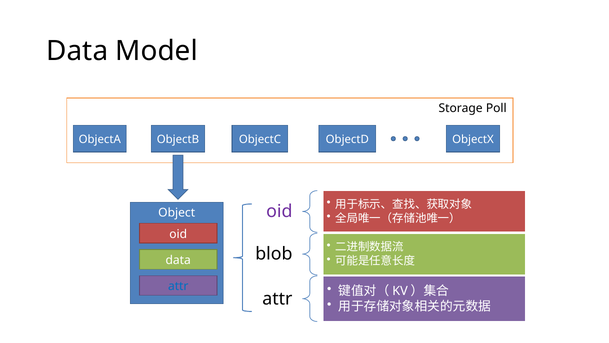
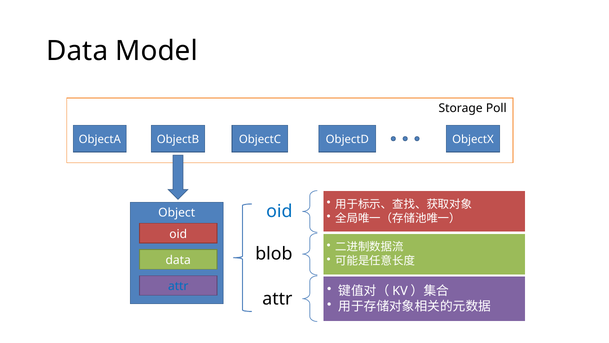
oid at (279, 211) colour: purple -> blue
